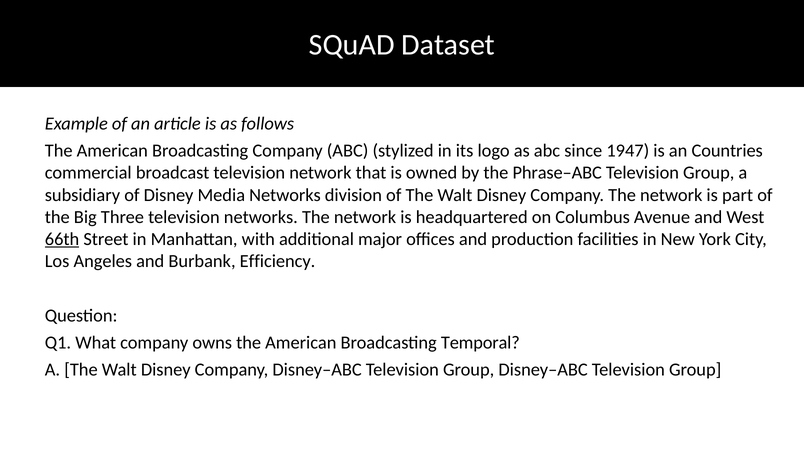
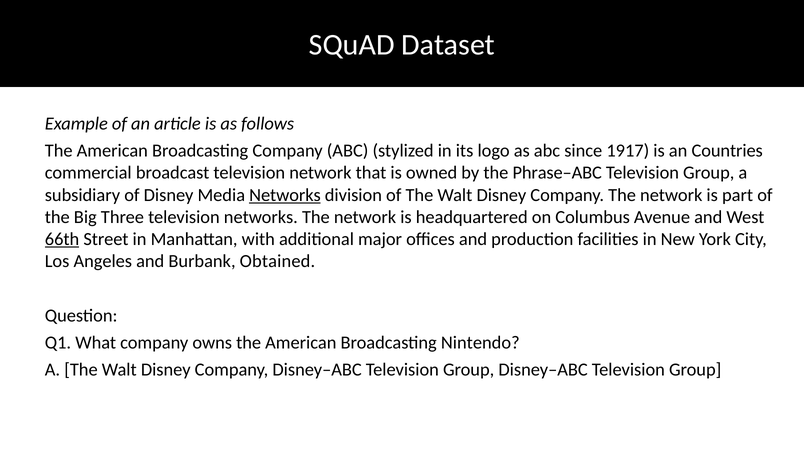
1947: 1947 -> 1917
Networks at (285, 195) underline: none -> present
Efficiency: Efficiency -> Obtained
Temporal: Temporal -> Nintendo
